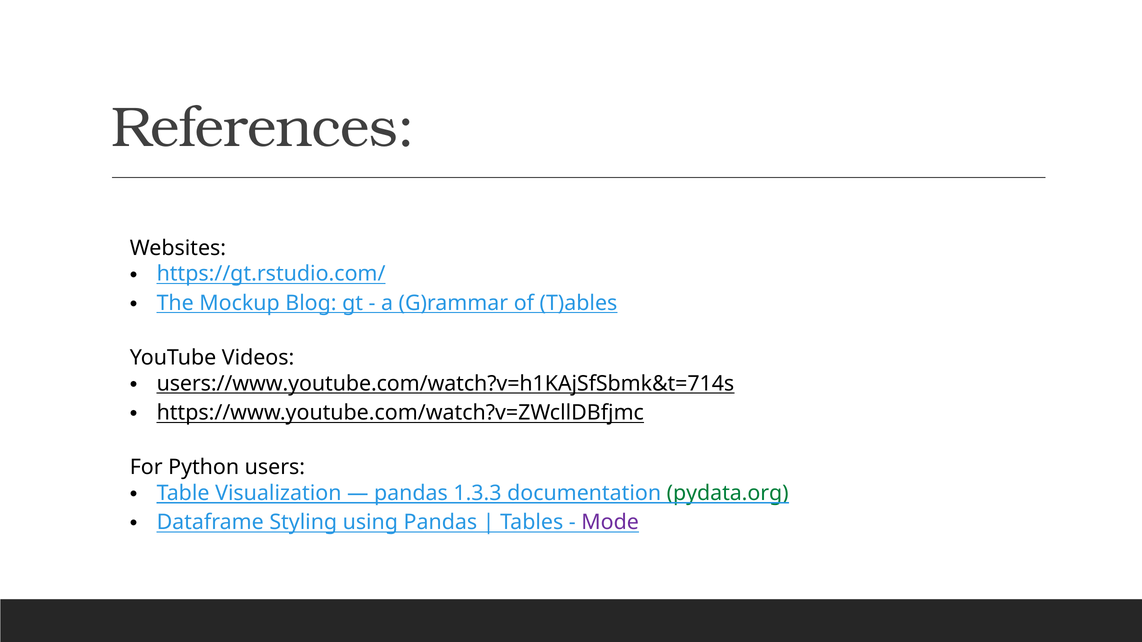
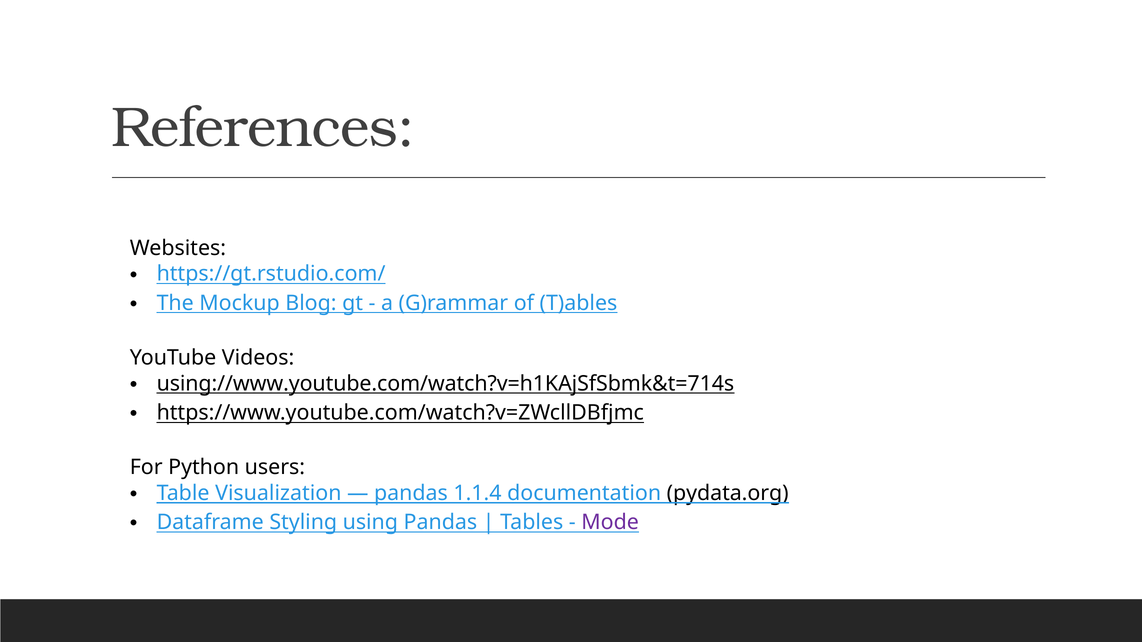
users://www.youtube.com/watch?v=h1KAjSfSbmk&t=714s: users://www.youtube.com/watch?v=h1KAjSfSbmk&t=714s -> using://www.youtube.com/watch?v=h1KAjSfSbmk&t=714s
1.3.3: 1.3.3 -> 1.1.4
pydata.org colour: green -> black
